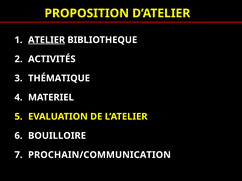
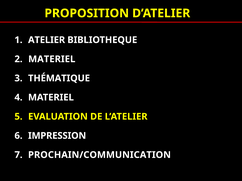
ATELIER underline: present -> none
ACTIVITÉS at (52, 59): ACTIVITÉS -> MATERIEL
BOUILLOIRE: BOUILLOIRE -> IMPRESSION
